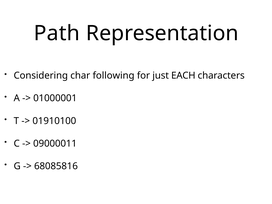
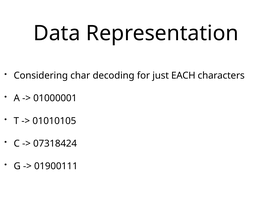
Path: Path -> Data
following: following -> decoding
01910100: 01910100 -> 01010105
09000011: 09000011 -> 07318424
68085816: 68085816 -> 01900111
